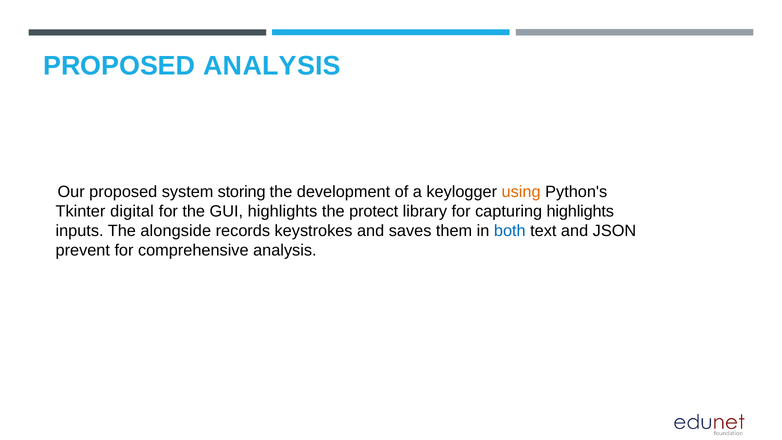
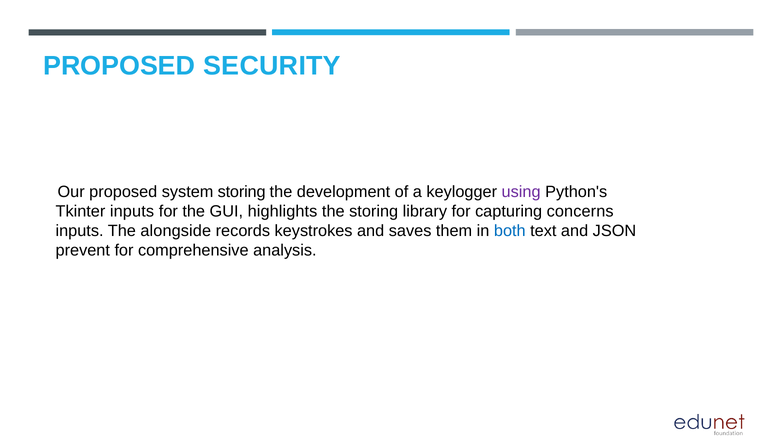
PROPOSED ANALYSIS: ANALYSIS -> SECURITY
using colour: orange -> purple
Tkinter digital: digital -> inputs
the protect: protect -> storing
capturing highlights: highlights -> concerns
